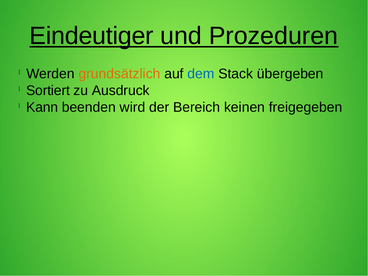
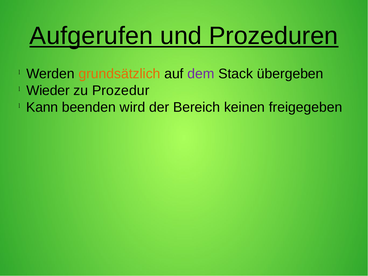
Eindeutiger: Eindeutiger -> Aufgerufen
dem colour: blue -> purple
Sortiert: Sortiert -> Wieder
Ausdruck: Ausdruck -> Prozedur
